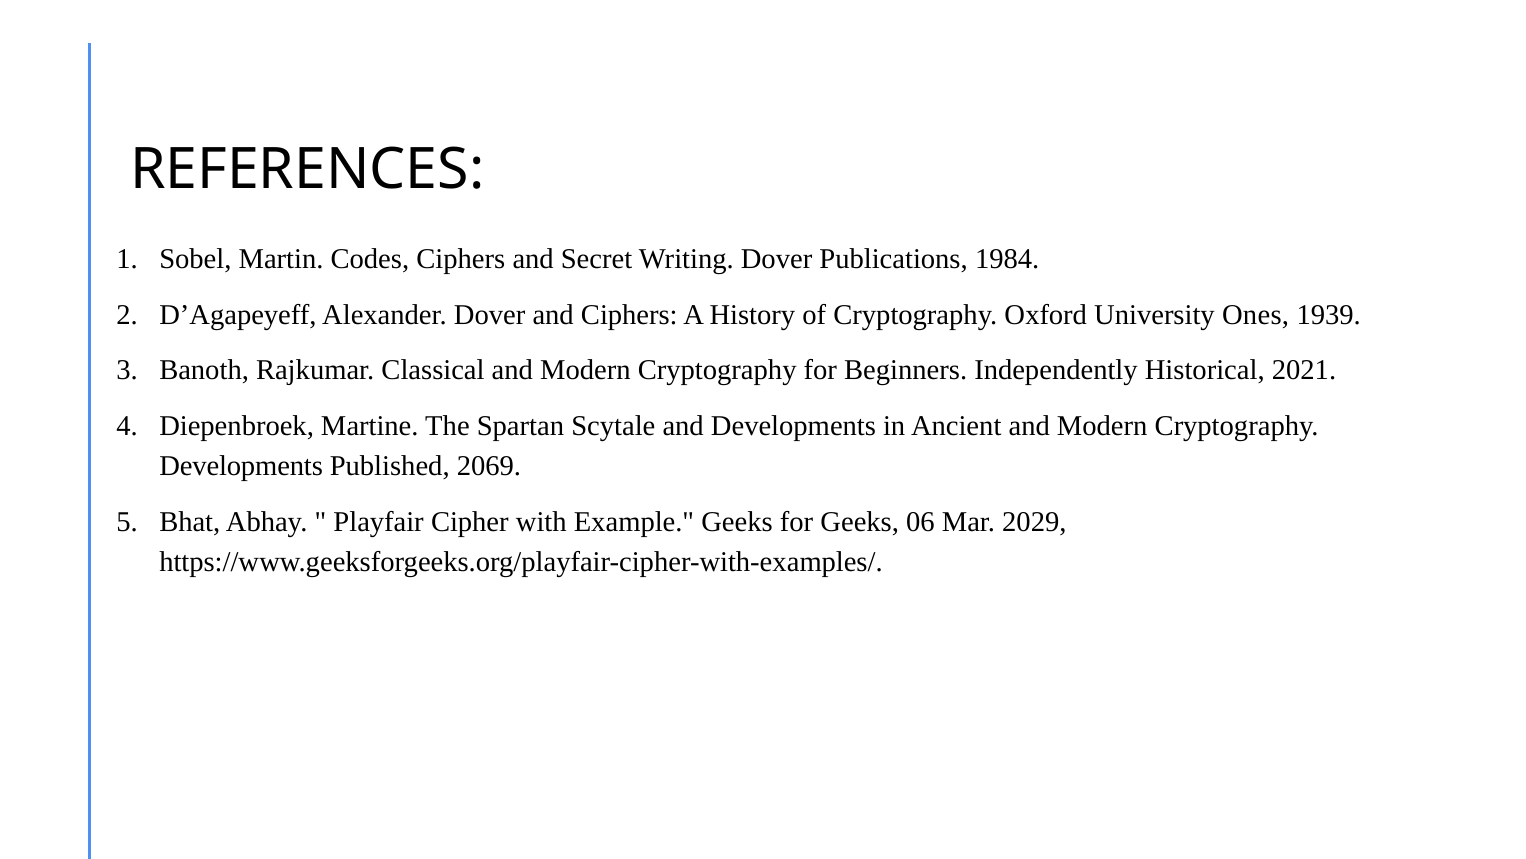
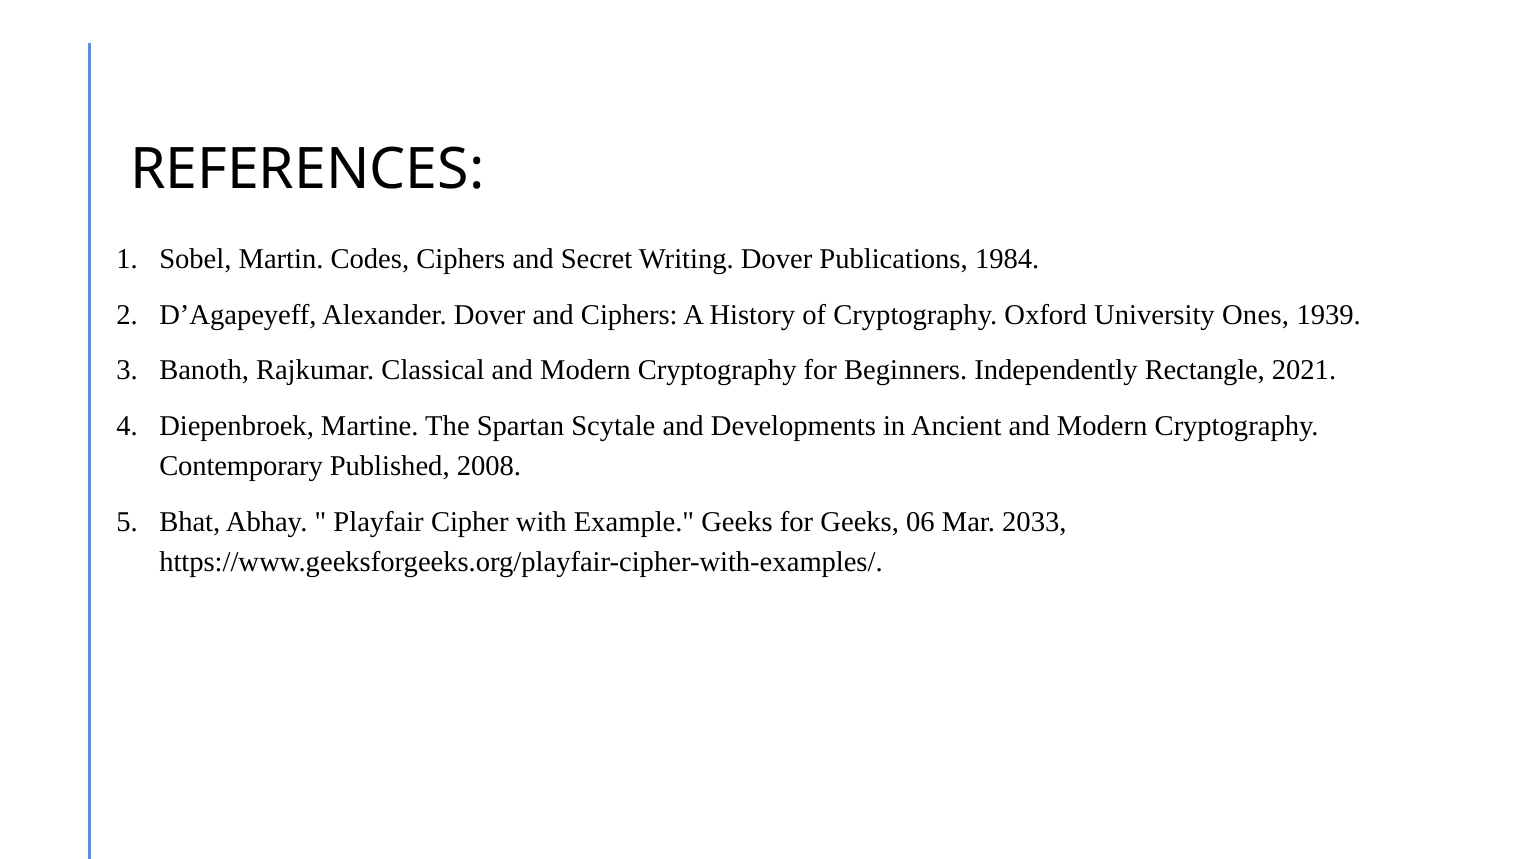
Historical: Historical -> Rectangle
Developments at (241, 466): Developments -> Contemporary
2069: 2069 -> 2008
2029: 2029 -> 2033
